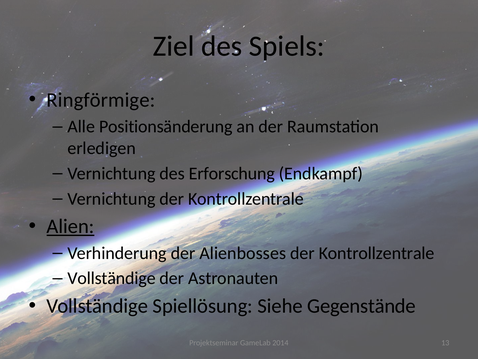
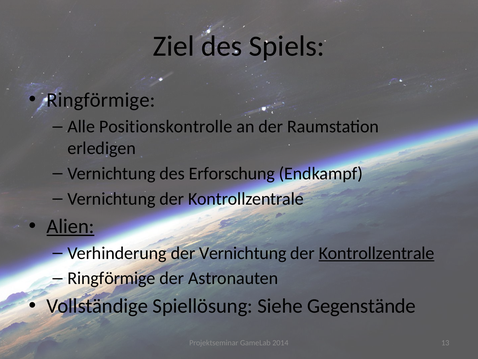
Positionsänderung: Positionsänderung -> Positionskontrolle
der Alienbosses: Alienbosses -> Vernichtung
Kontrollzentrale at (377, 253) underline: none -> present
Vollständige at (112, 278): Vollständige -> Ringförmige
